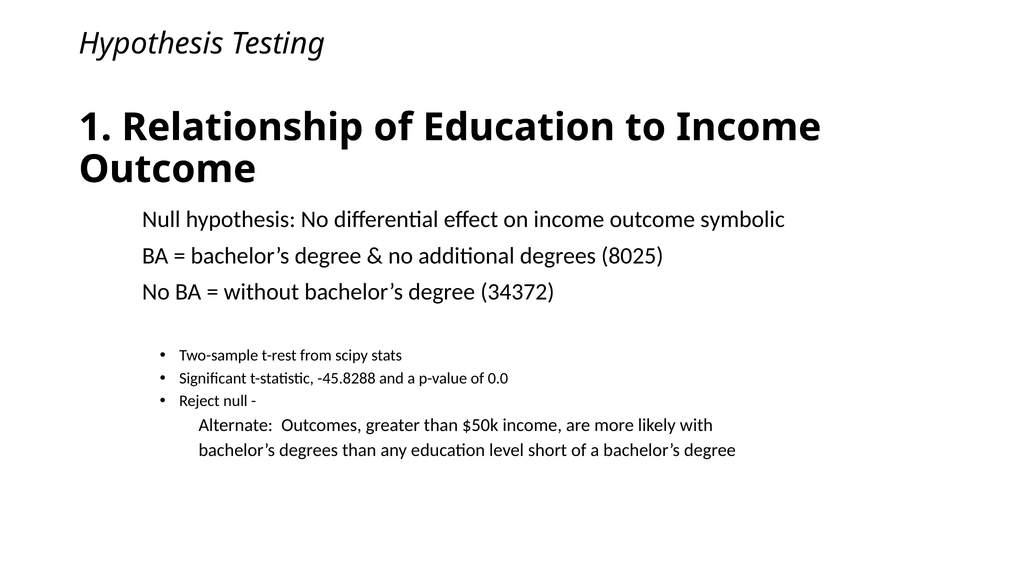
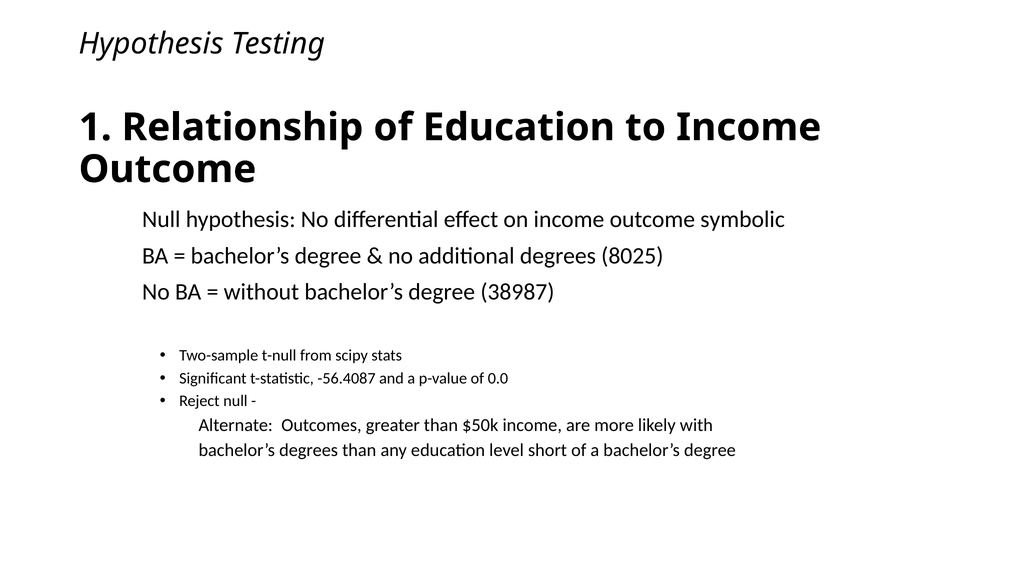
34372: 34372 -> 38987
t-rest: t-rest -> t-null
-45.8288: -45.8288 -> -56.4087
